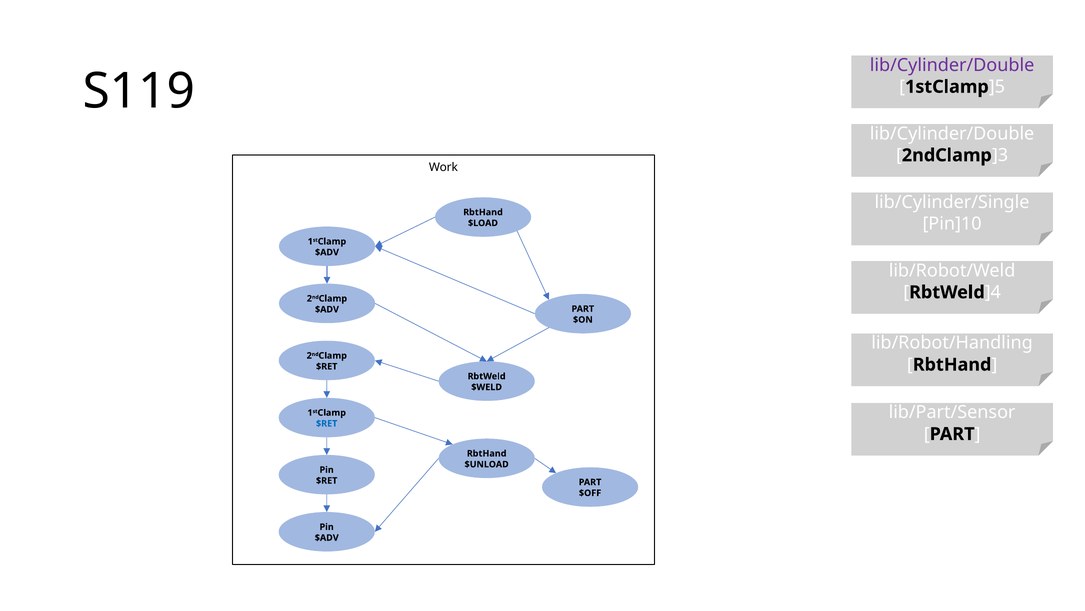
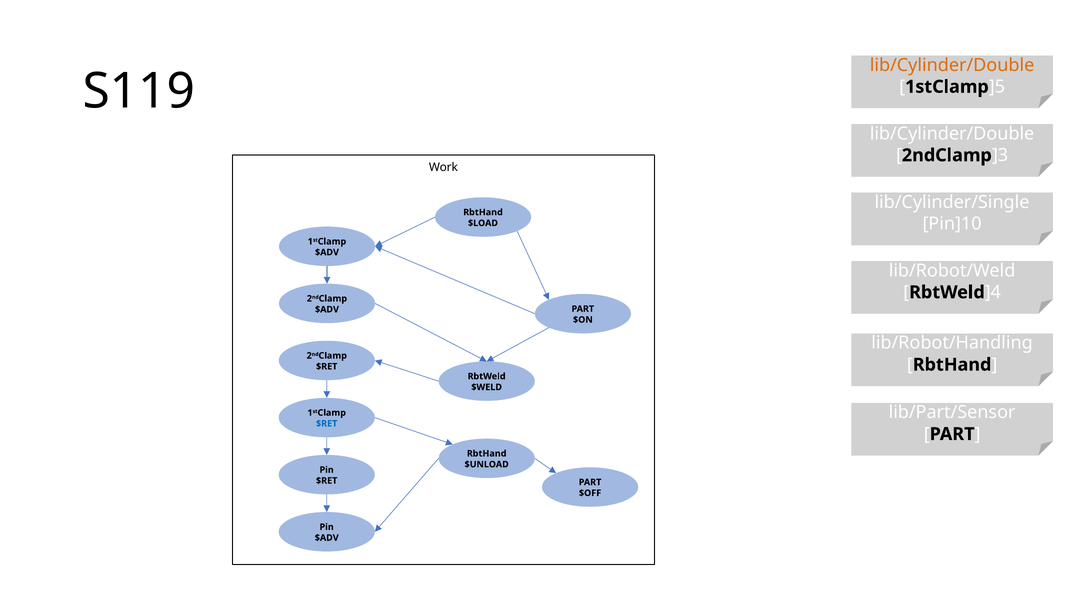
lib/Cylinder/Double at (952, 65) colour: purple -> orange
